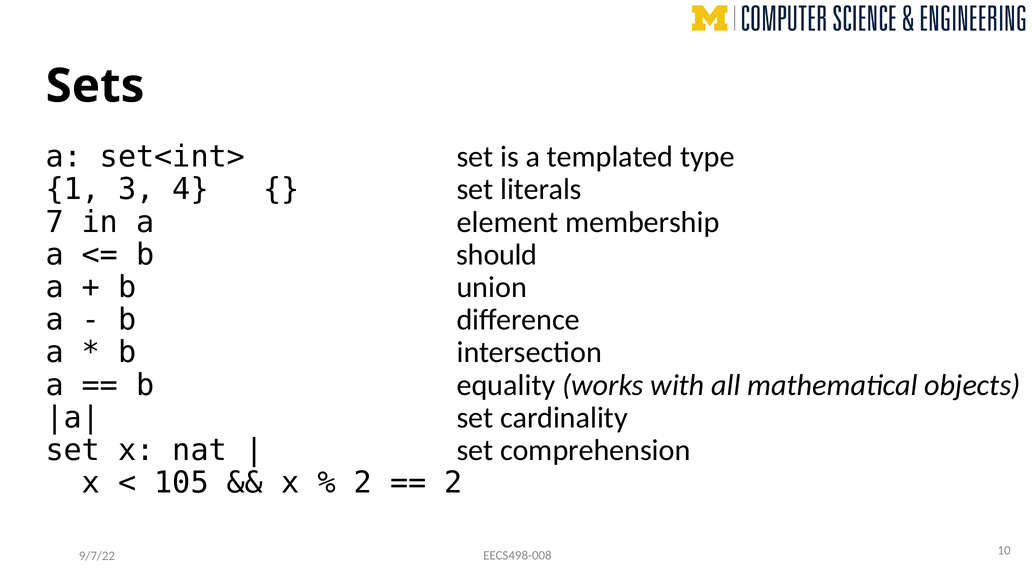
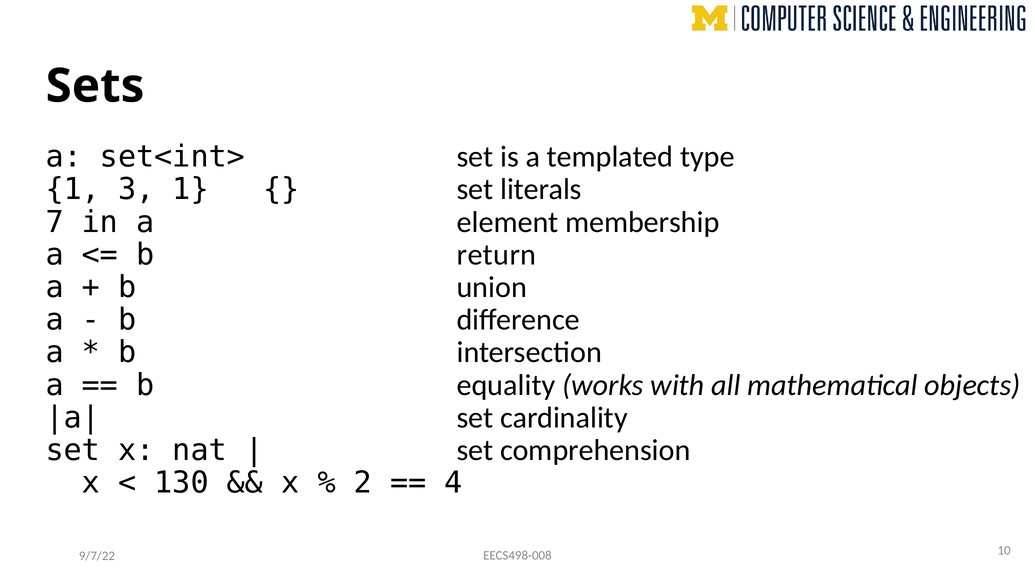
3 4: 4 -> 1
should: should -> return
105: 105 -> 130
2 at (454, 483): 2 -> 4
